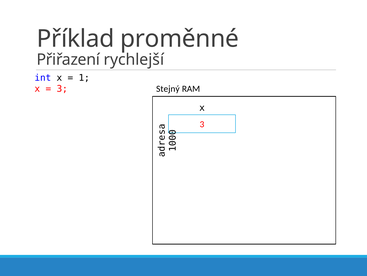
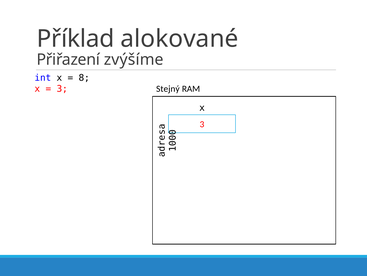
proměnné: proměnné -> alokované
rychlejší: rychlejší -> zvýšíme
1 at (84, 78): 1 -> 8
